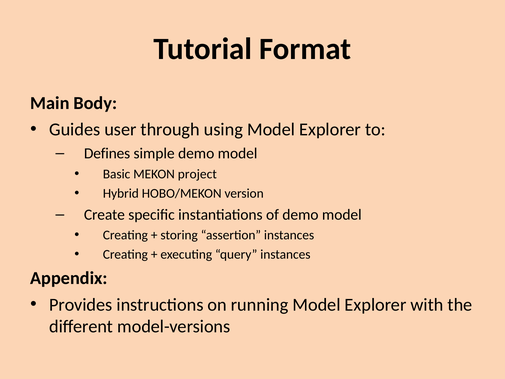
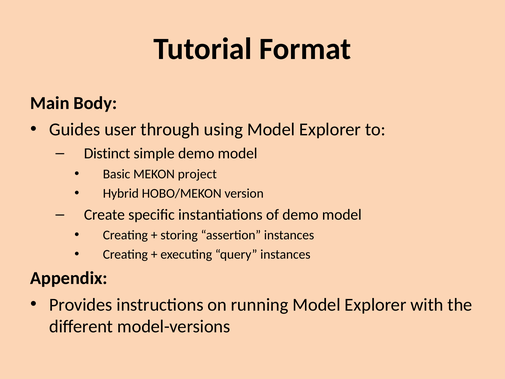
Defines: Defines -> Distinct
